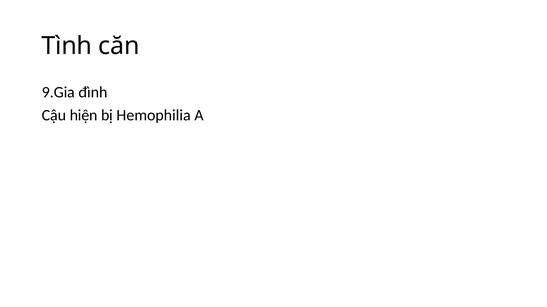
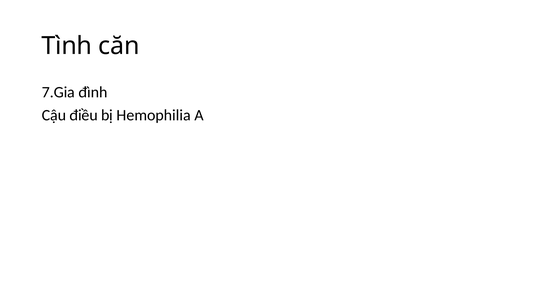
9.Gia: 9.Gia -> 7.Gia
hiện: hiện -> điều
